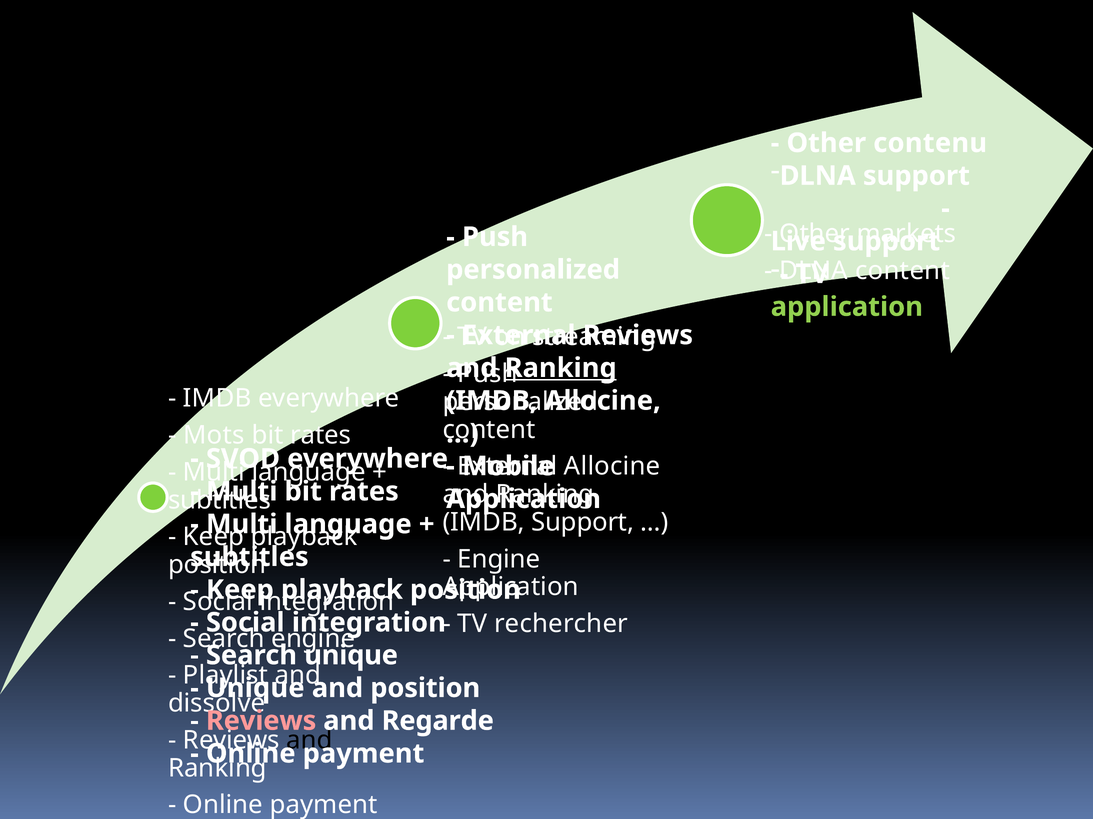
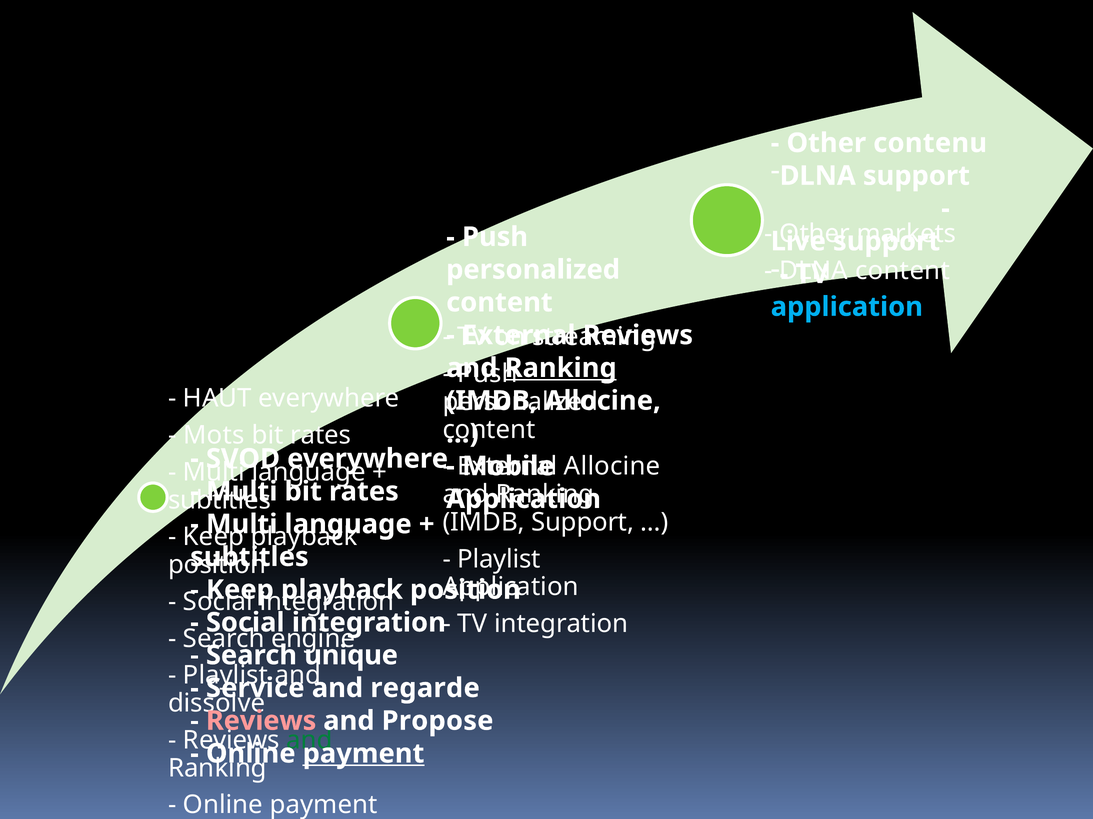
application at (847, 307) colour: light green -> light blue
IMDB at (217, 399): IMDB -> HAUT
Engine at (499, 560): Engine -> Playlist
TV rechercher: rechercher -> integration
Unique at (255, 689): Unique -> Service
and position: position -> regarde
Regarde: Regarde -> Propose
and at (310, 741) colour: black -> green
payment at (364, 754) underline: none -> present
